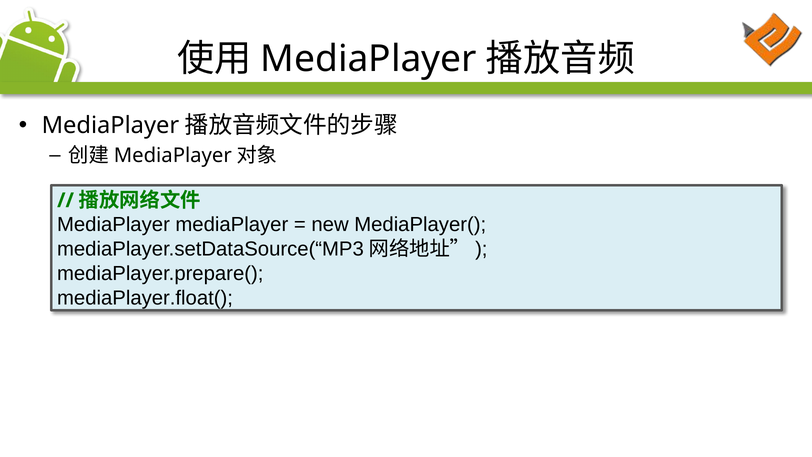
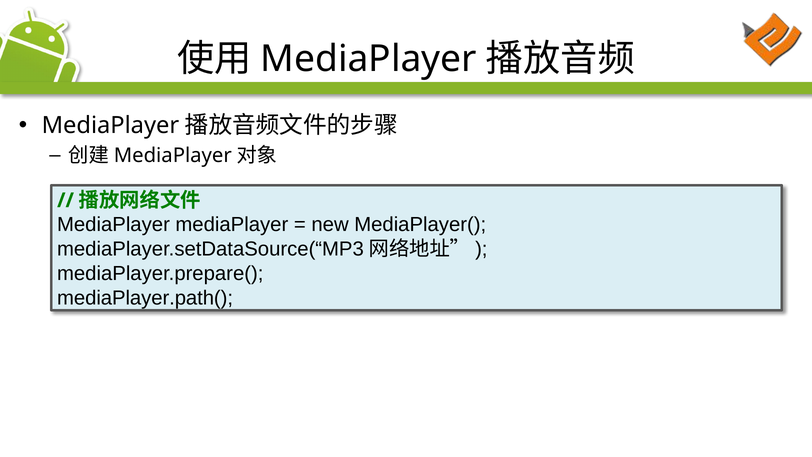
mediaPlayer.float(: mediaPlayer.float( -> mediaPlayer.path(
